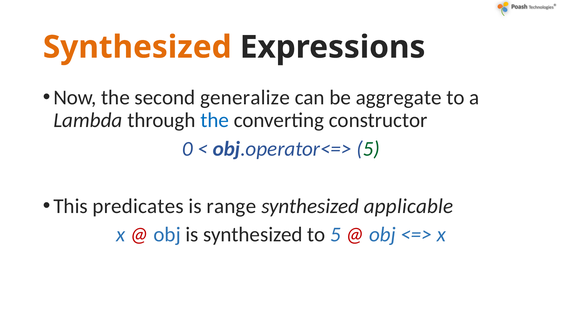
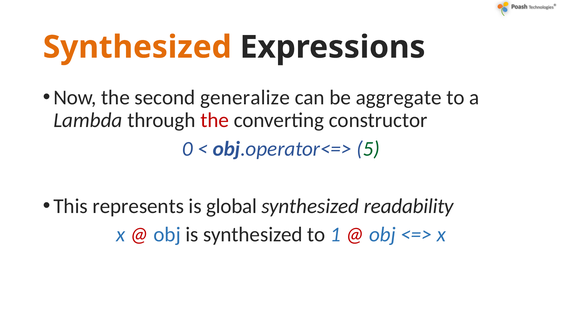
the at (215, 120) colour: blue -> red
predicates: predicates -> represents
range: range -> global
applicable: applicable -> readability
to 5: 5 -> 1
